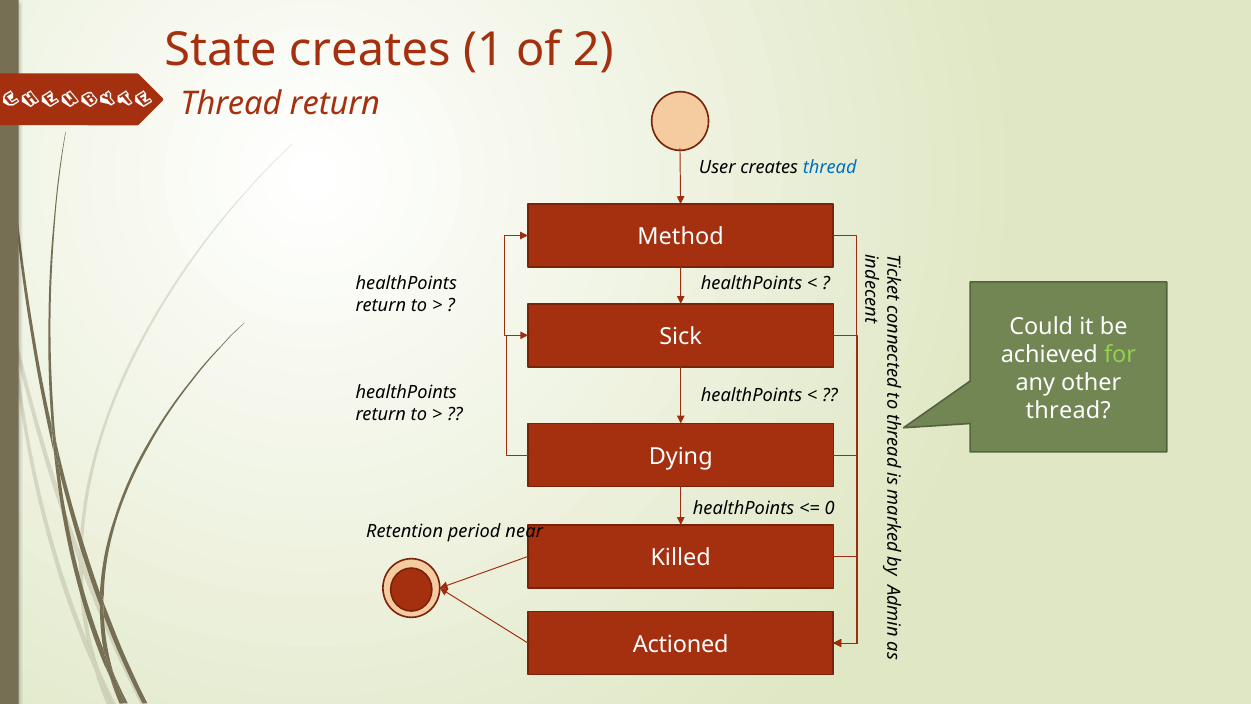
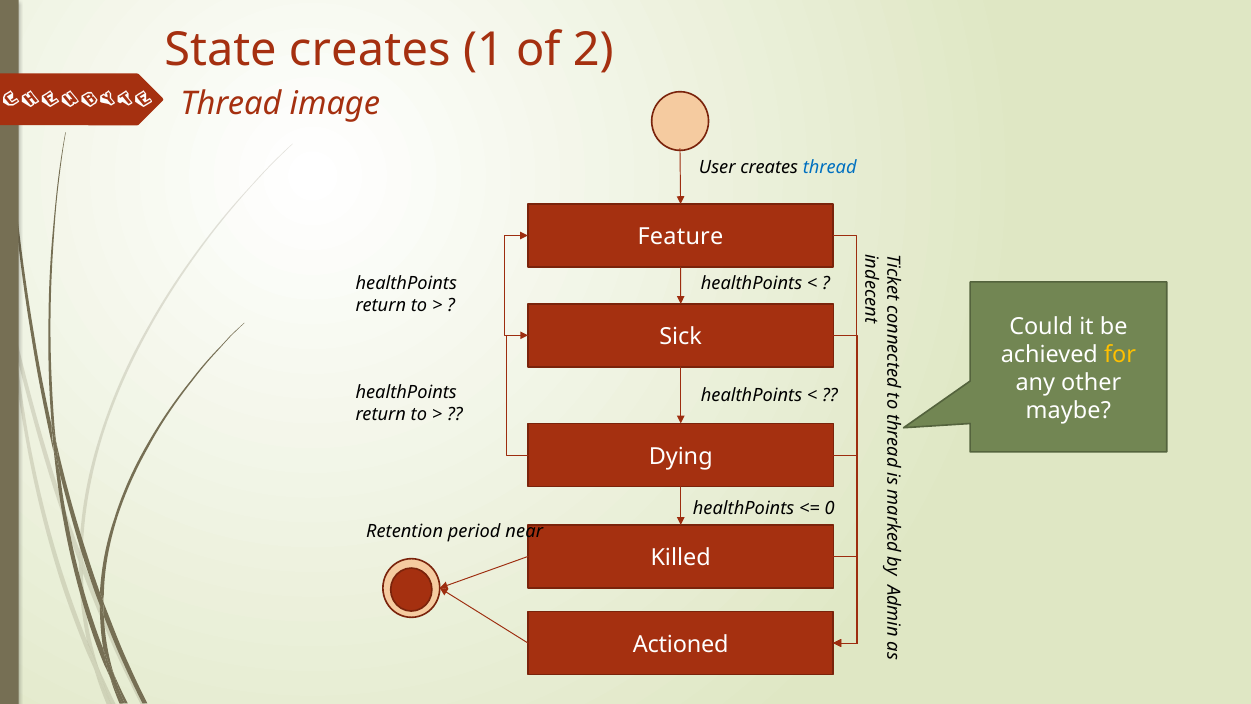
Thread return: return -> image
Method: Method -> Feature
for colour: light green -> yellow
thread at (1068, 411): thread -> maybe
